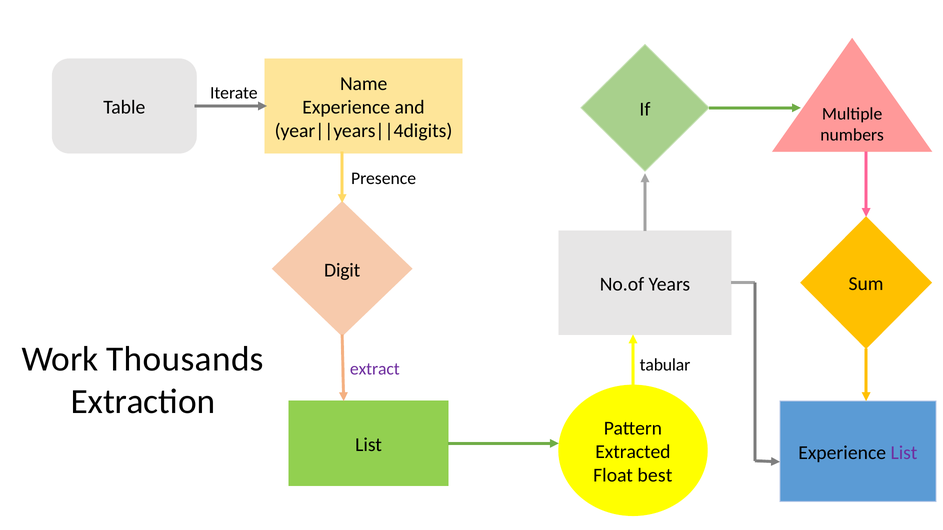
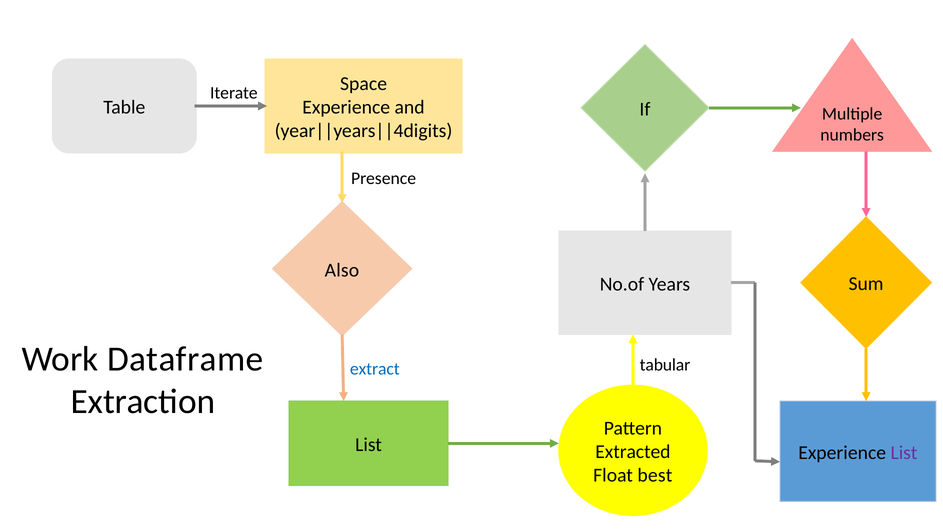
Name: Name -> Space
Digit: Digit -> Also
Thousands: Thousands -> Dataframe
extract colour: purple -> blue
